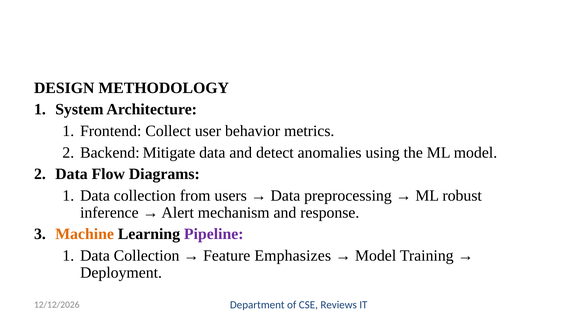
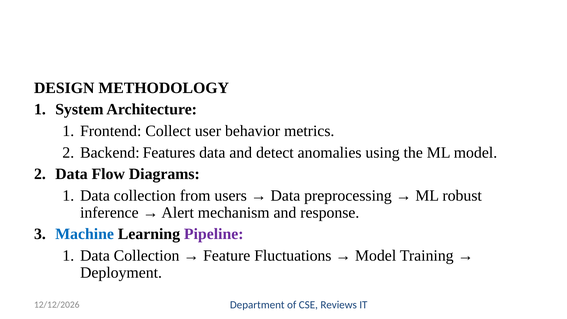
Mitigate: Mitigate -> Features
Machine colour: orange -> blue
Emphasizes: Emphasizes -> Fluctuations
